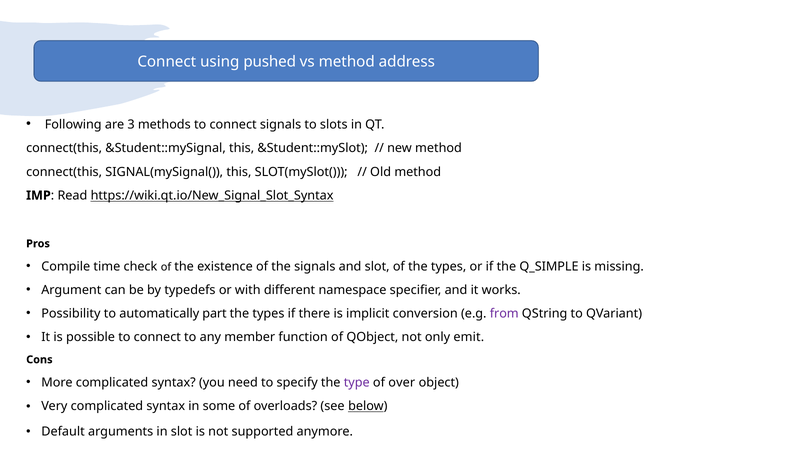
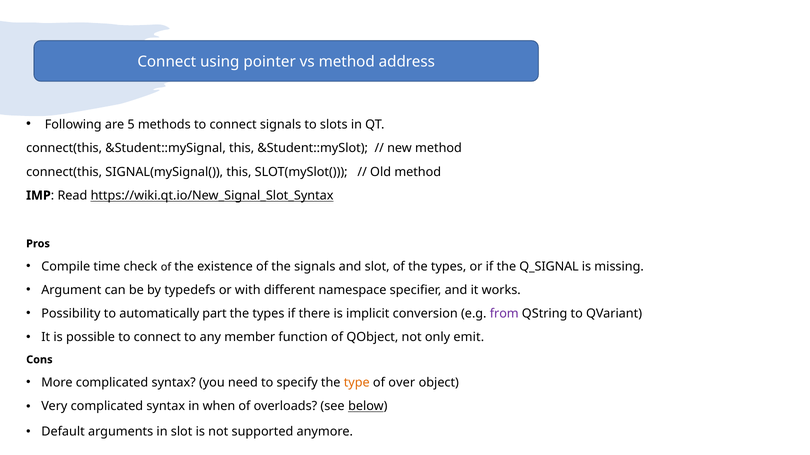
pushed: pushed -> pointer
3: 3 -> 5
Q_SIMPLE: Q_SIMPLE -> Q_SIGNAL
type colour: purple -> orange
some: some -> when
